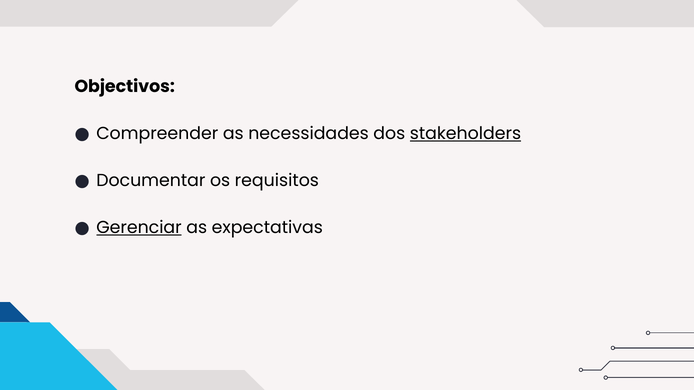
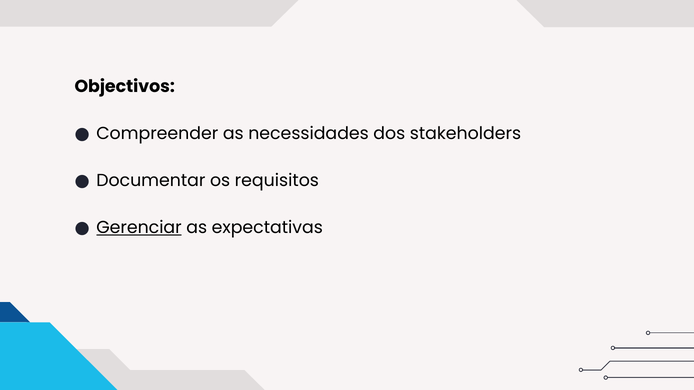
stakeholders underline: present -> none
